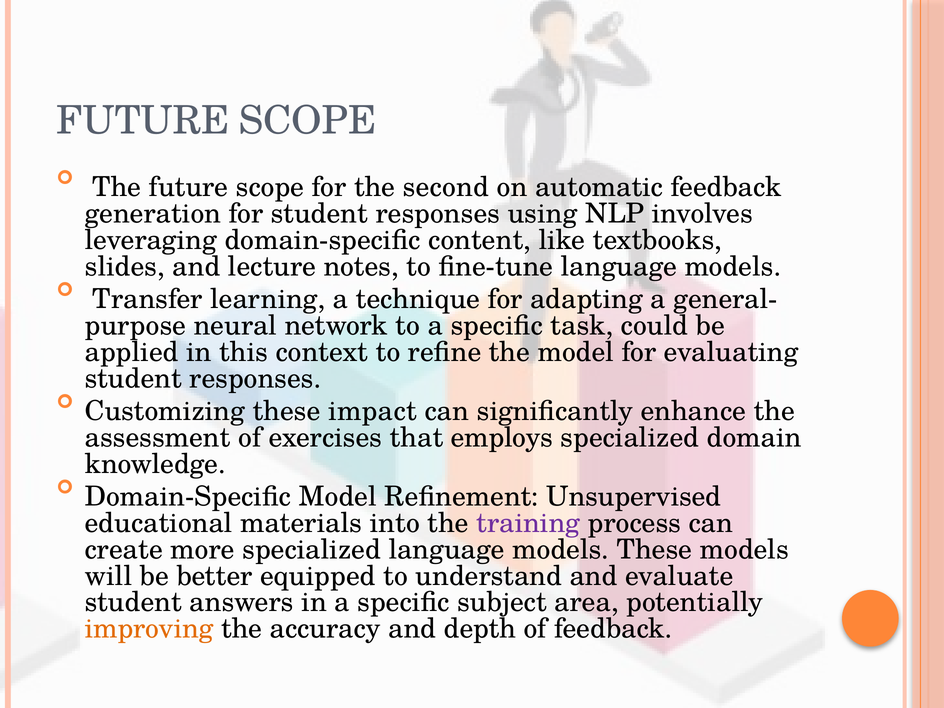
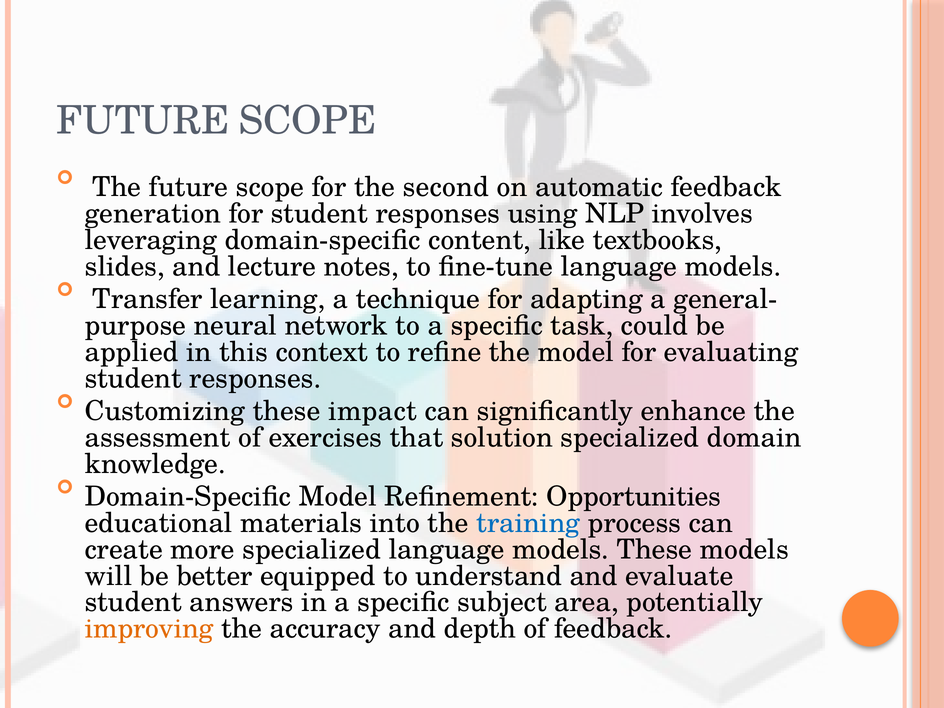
employs: employs -> solution
Unsupervised: Unsupervised -> Opportunities
training colour: purple -> blue
